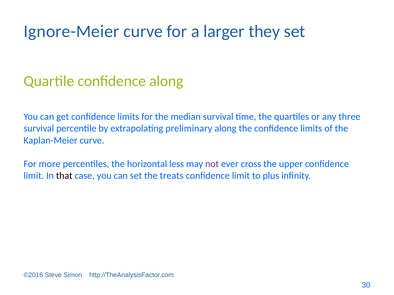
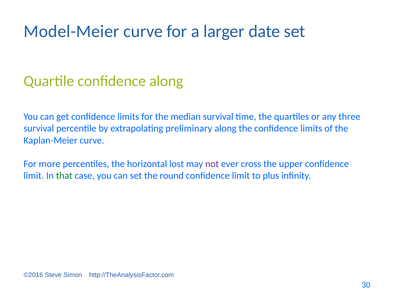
Ignore-Meier: Ignore-Meier -> Model-Meier
they: they -> date
less: less -> lost
that colour: black -> green
treats: treats -> round
